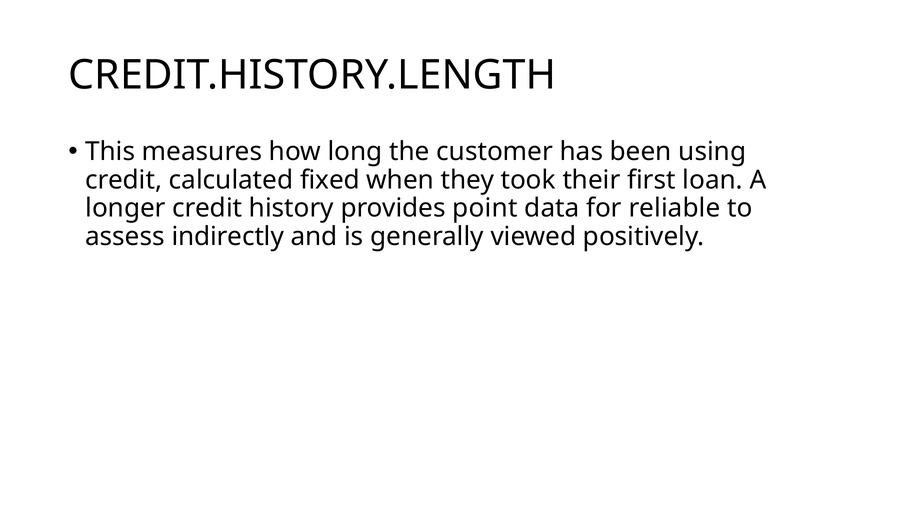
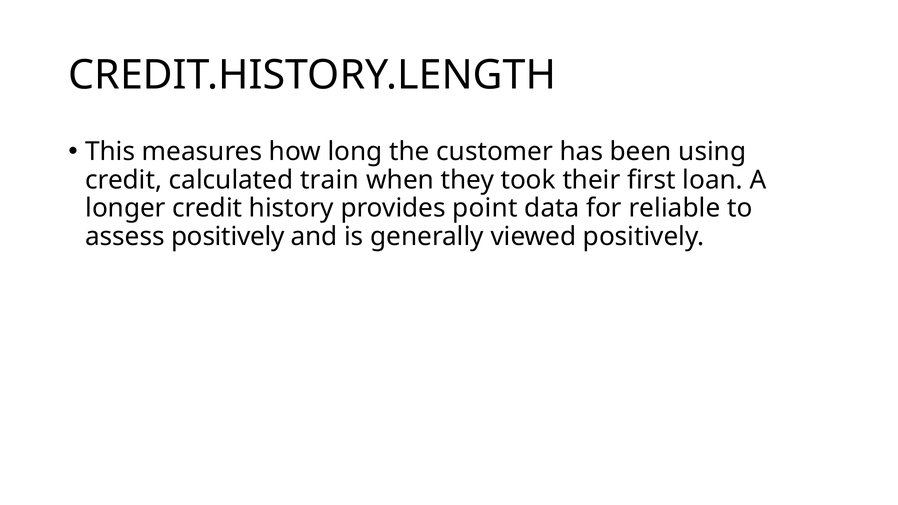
fixed: fixed -> train
assess indirectly: indirectly -> positively
